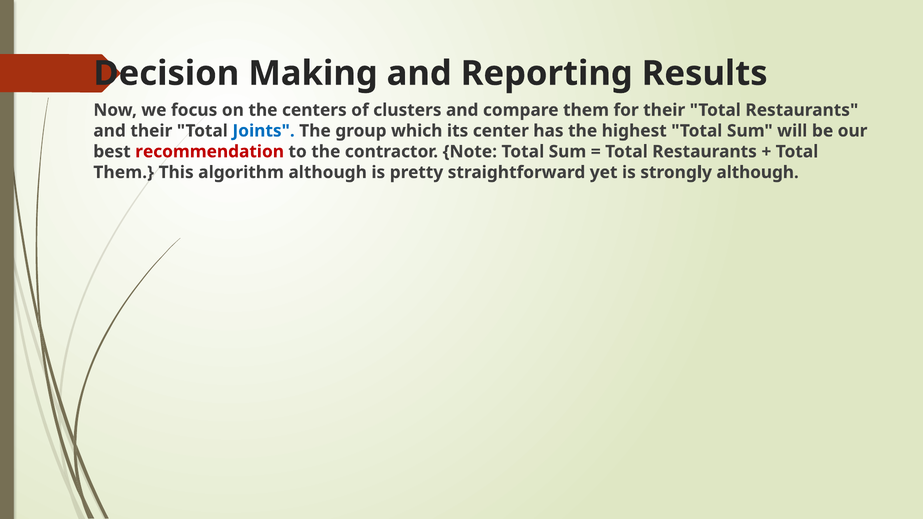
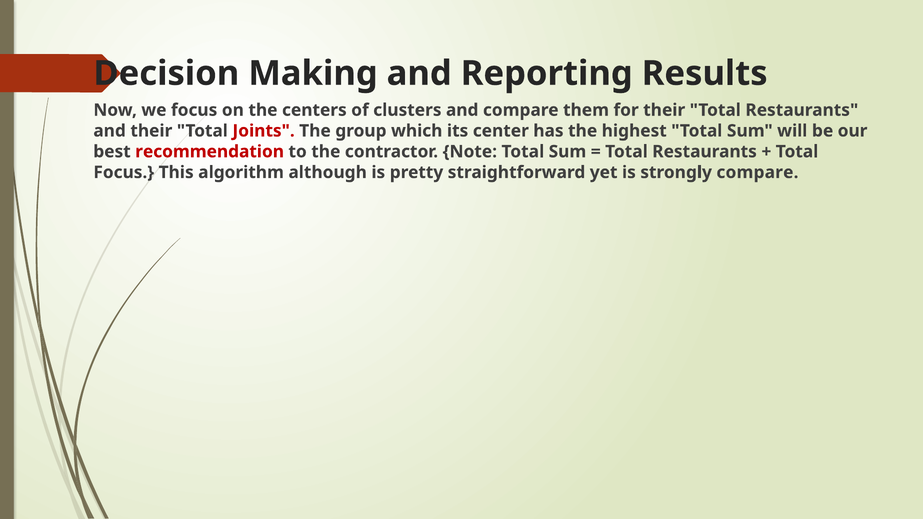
Joints colour: blue -> red
Them at (124, 172): Them -> Focus
strongly although: although -> compare
